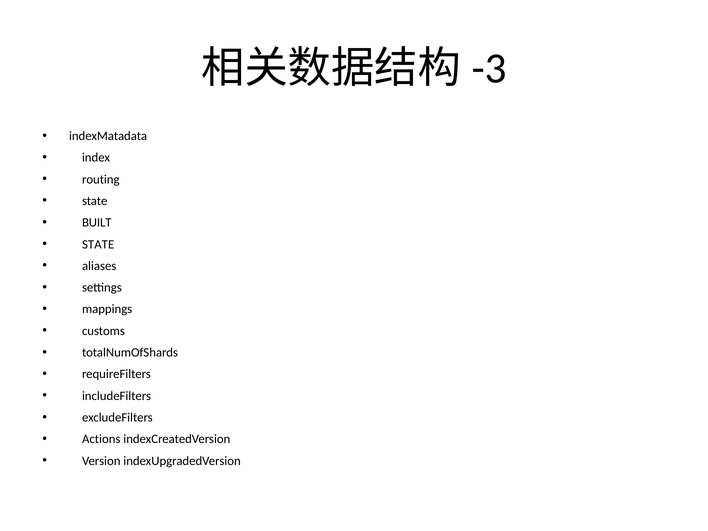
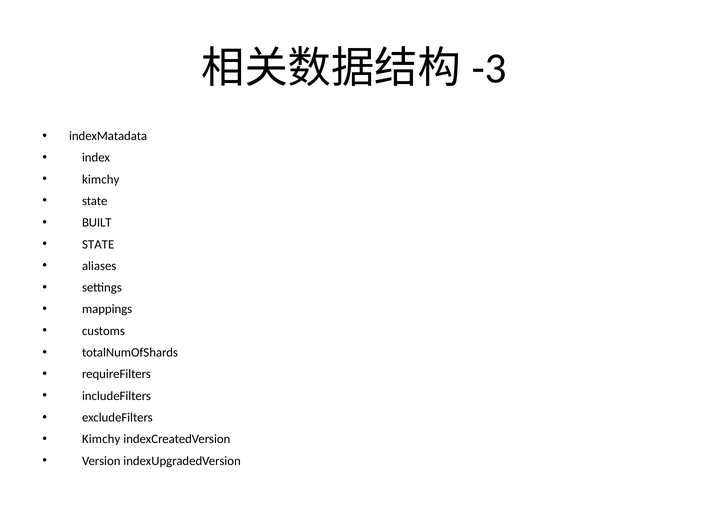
routing at (101, 179): routing -> kimchy
Actions at (101, 439): Actions -> Kimchy
